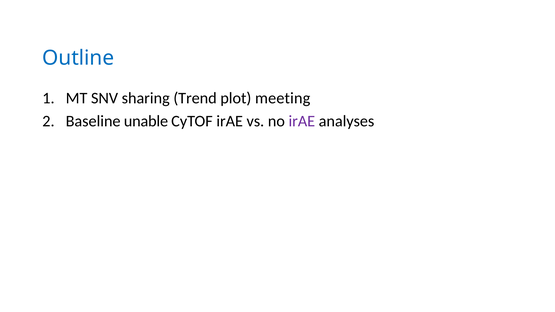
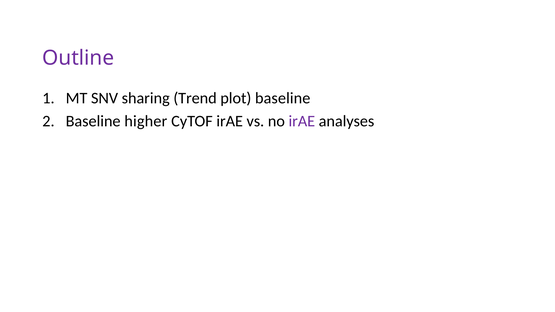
Outline colour: blue -> purple
plot meeting: meeting -> baseline
unable: unable -> higher
